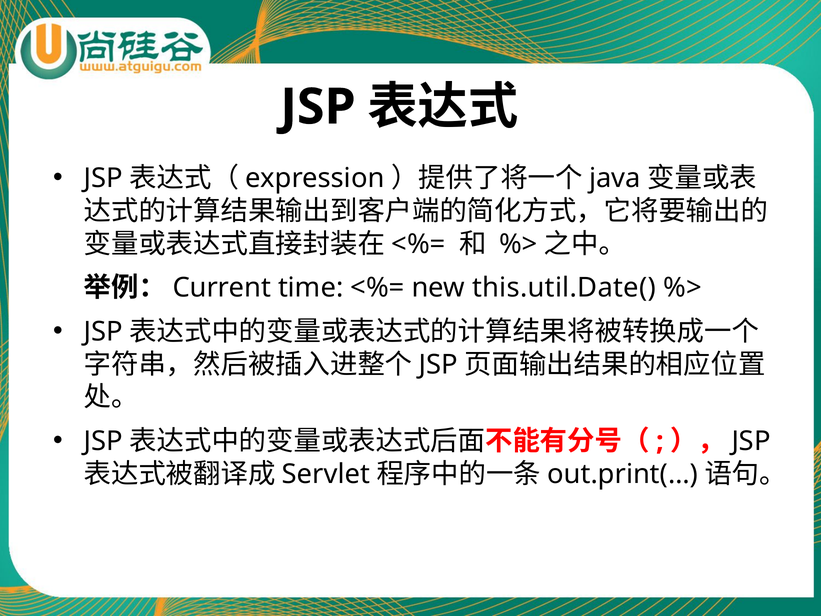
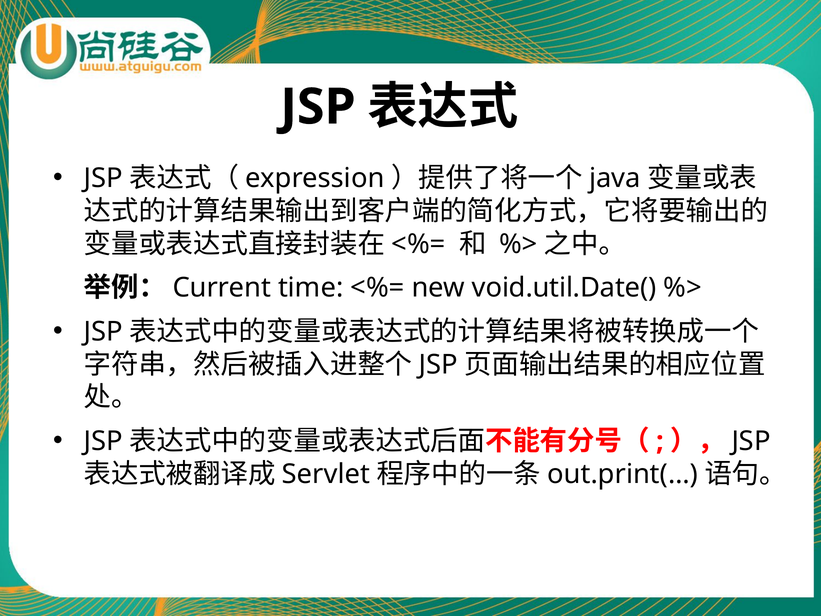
this.util.Date(: this.util.Date( -> void.util.Date(
